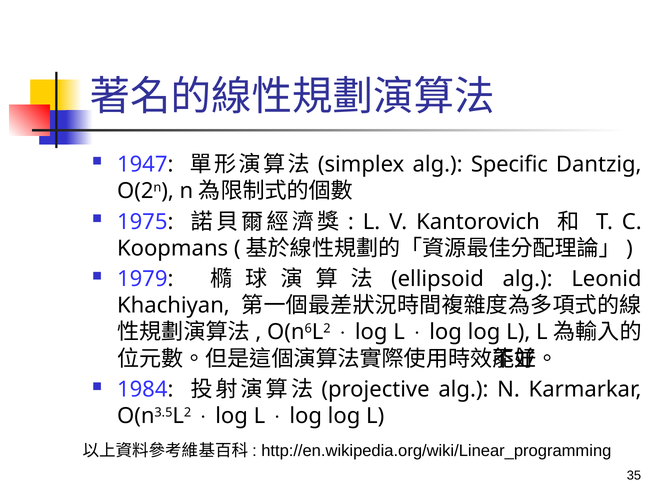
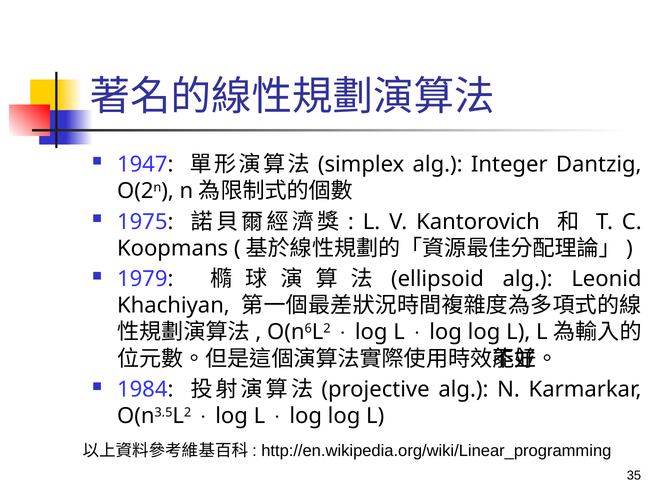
Specific: Specific -> Integer
